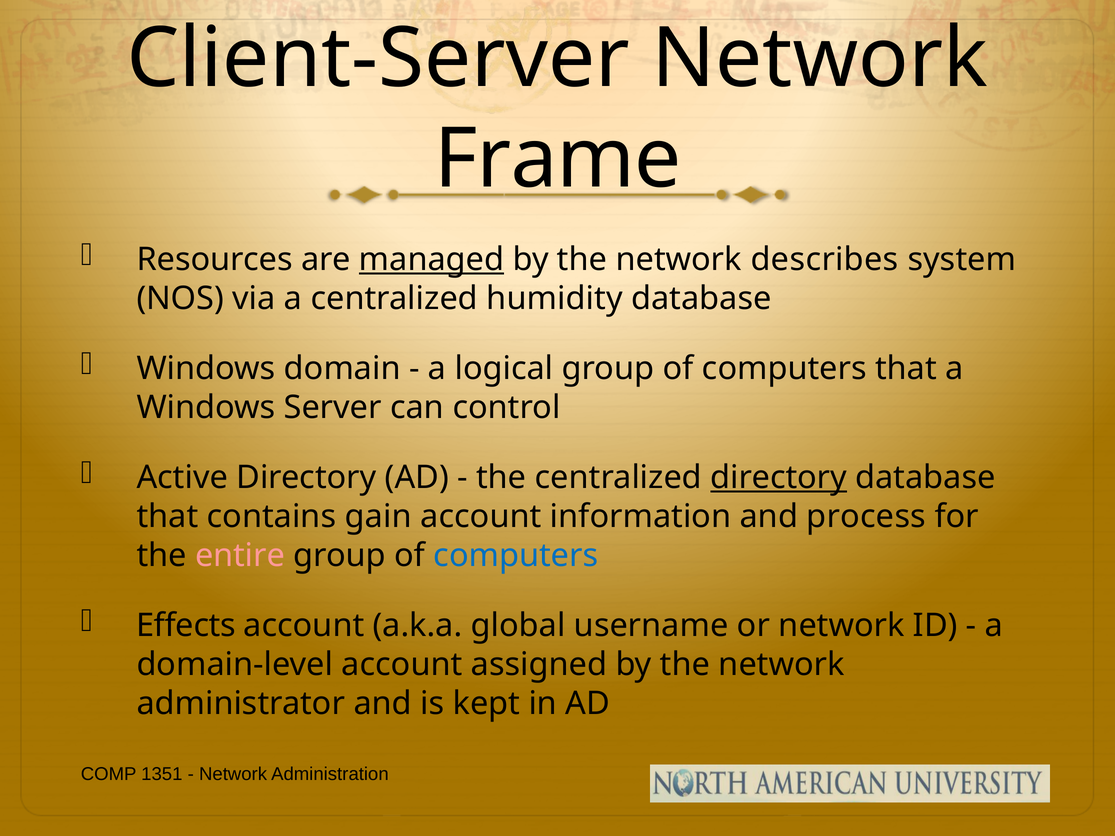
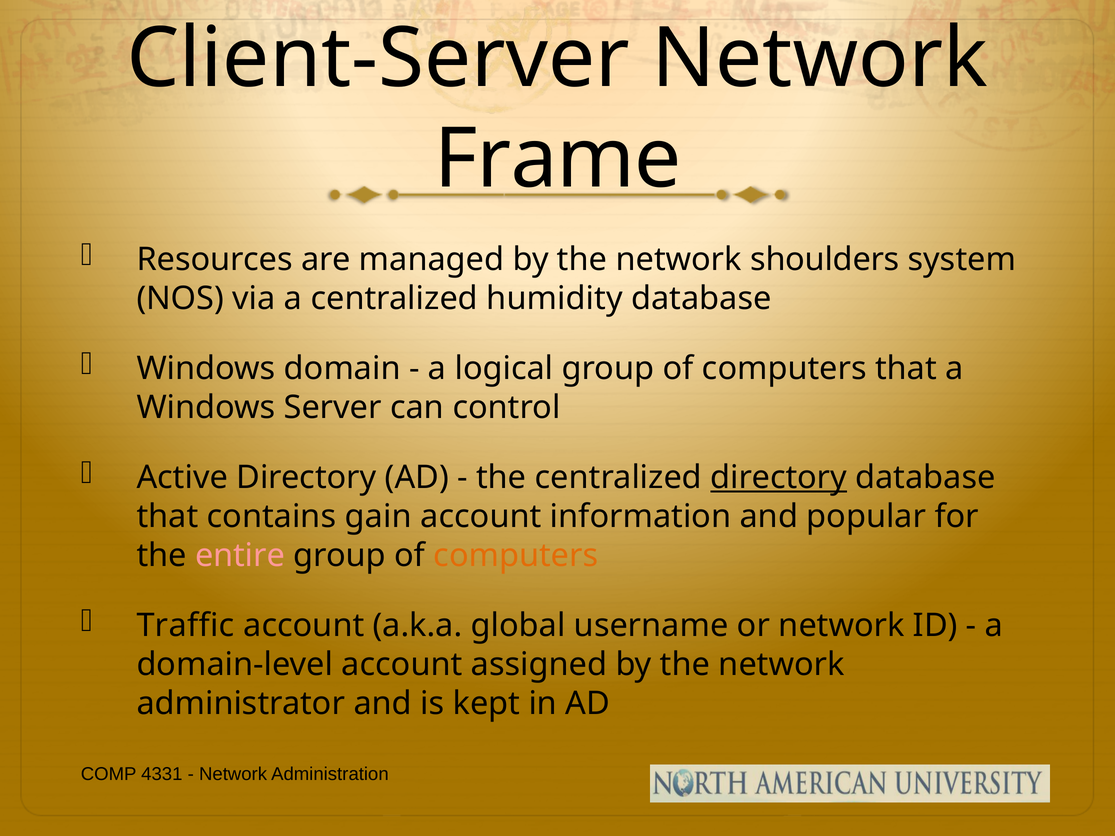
managed underline: present -> none
describes: describes -> shoulders
process: process -> popular
computers at (516, 556) colour: blue -> orange
Effects: Effects -> Traffic
1351: 1351 -> 4331
